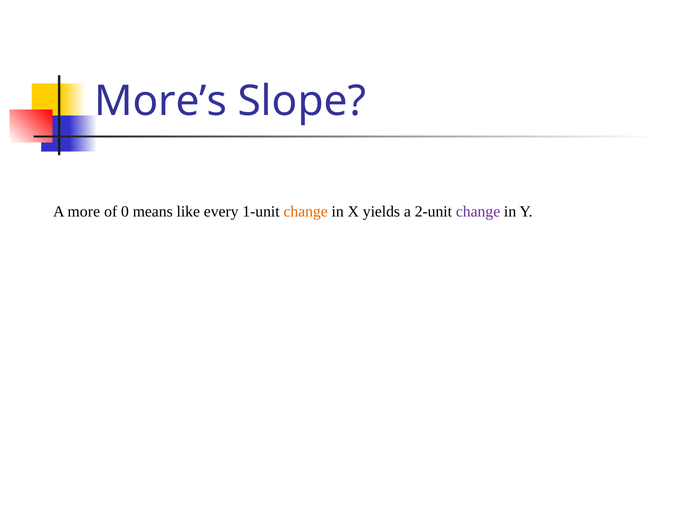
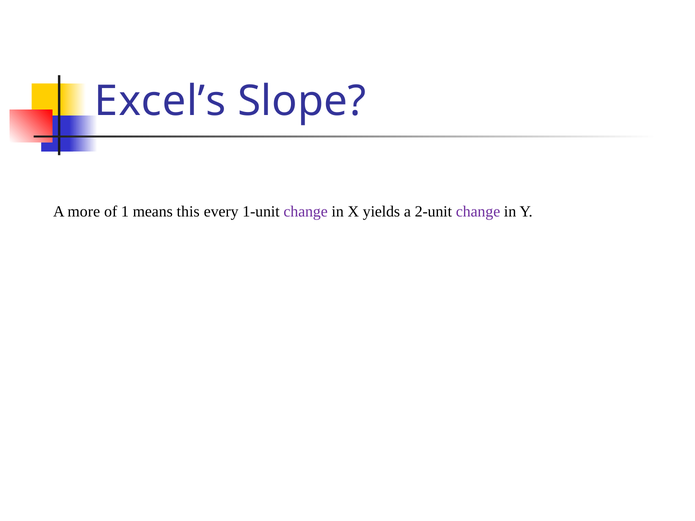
More’s: More’s -> Excel’s
0: 0 -> 1
like: like -> this
change at (306, 212) colour: orange -> purple
